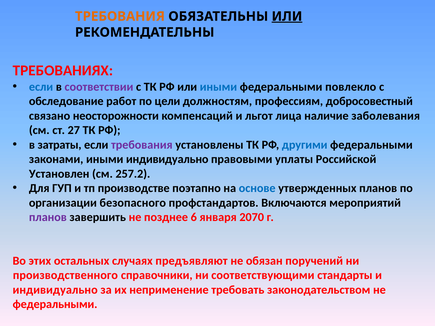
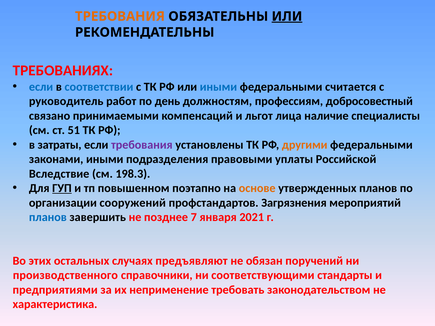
соответствии colour: purple -> blue
повлекло: повлекло -> считается
обследование: обследование -> руководитель
цели: цели -> день
неосторожности: неосторожности -> принимаемыми
заболевания: заболевания -> специалисты
27: 27 -> 51
другими colour: blue -> orange
иными индивидуально: индивидуально -> подразделения
Установлен: Установлен -> Вследствие
257.2: 257.2 -> 198.3
ГУП underline: none -> present
производстве: производстве -> повышенном
основе colour: blue -> orange
безопасного: безопасного -> сооружений
Включаются: Включаются -> Загрязнения
планов at (48, 217) colour: purple -> blue
6: 6 -> 7
2070: 2070 -> 2021
индивидуально at (55, 290): индивидуально -> предприятиями
федеральными at (55, 304): федеральными -> характеристика
